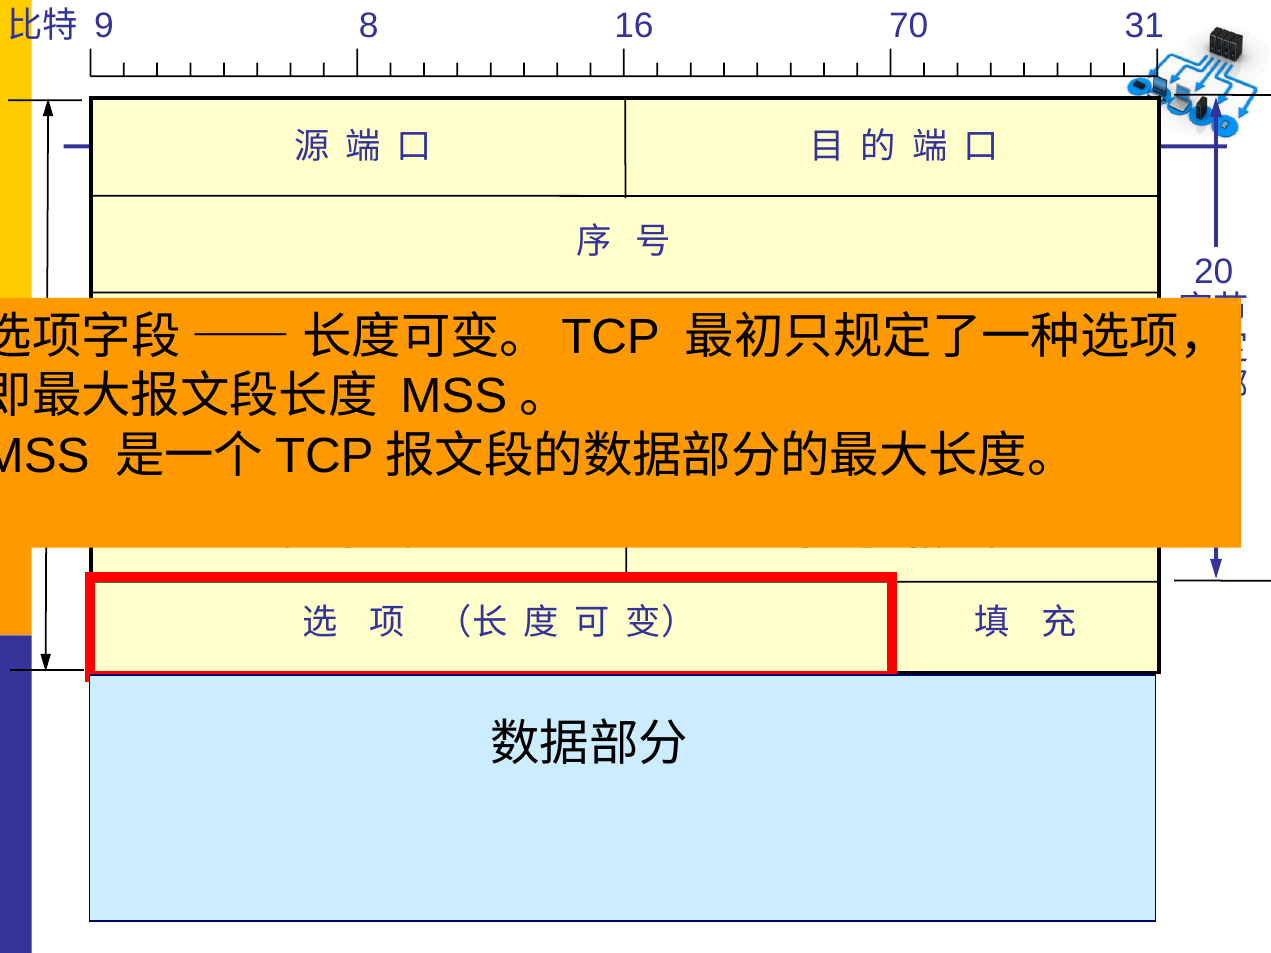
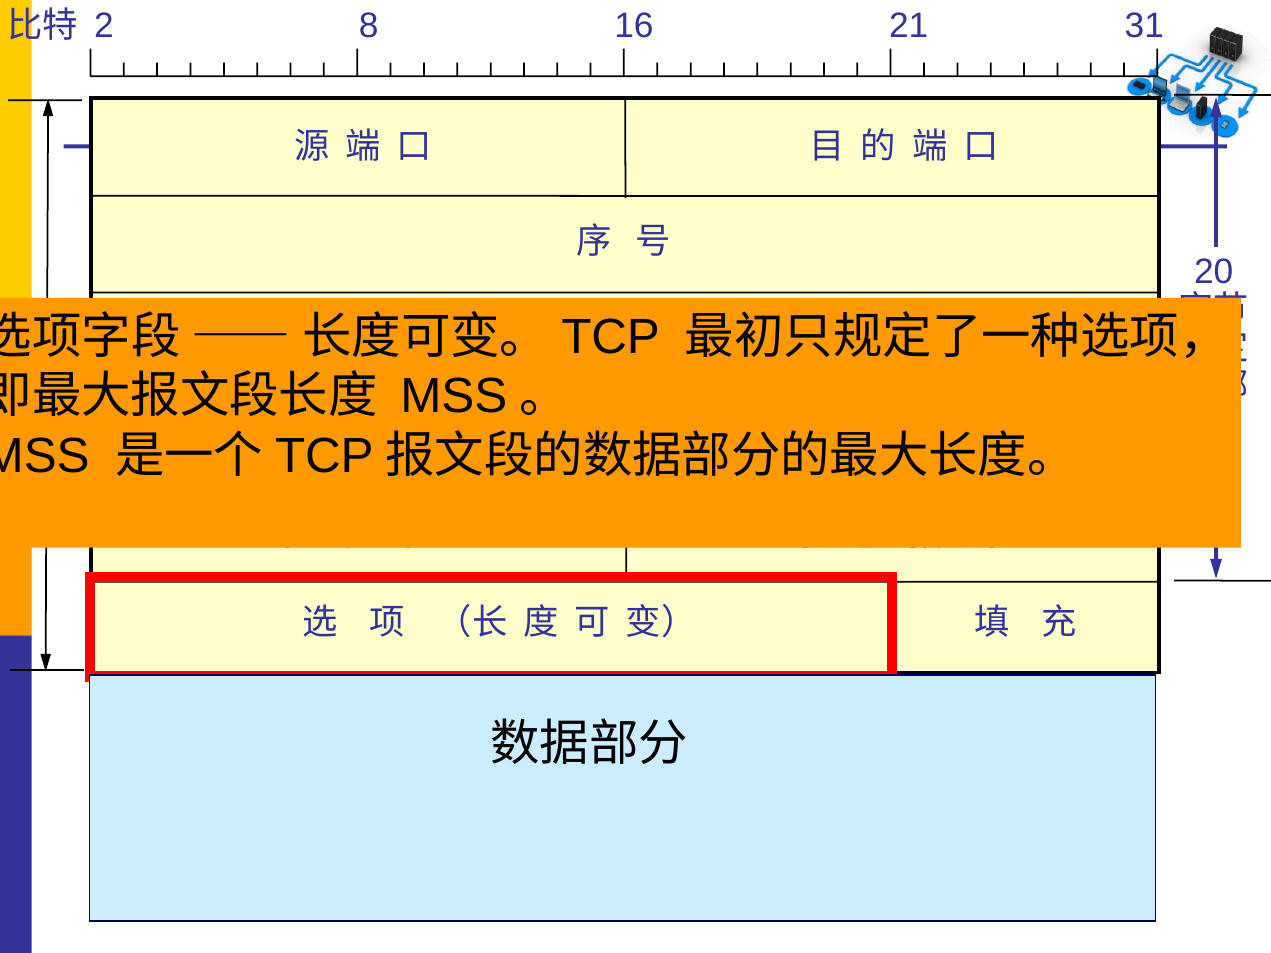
9: 9 -> 2
70: 70 -> 21
